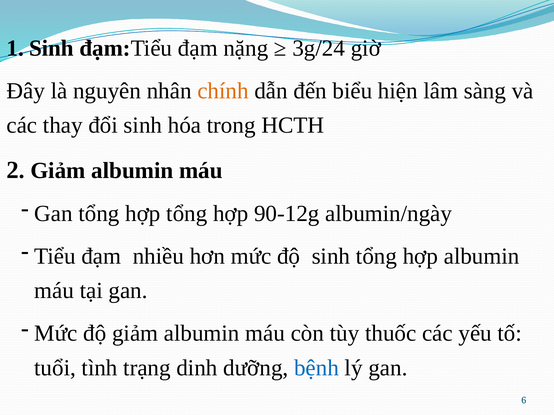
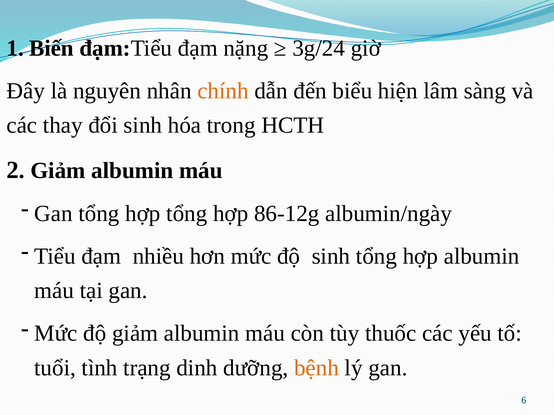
1 Sinh: Sinh -> Biến
90-12g: 90-12g -> 86-12g
bệnh colour: blue -> orange
